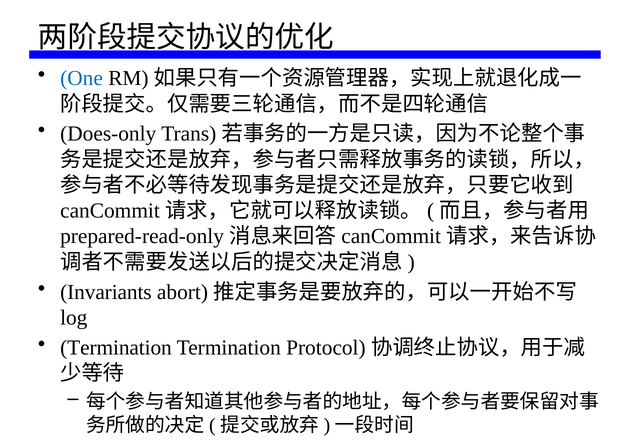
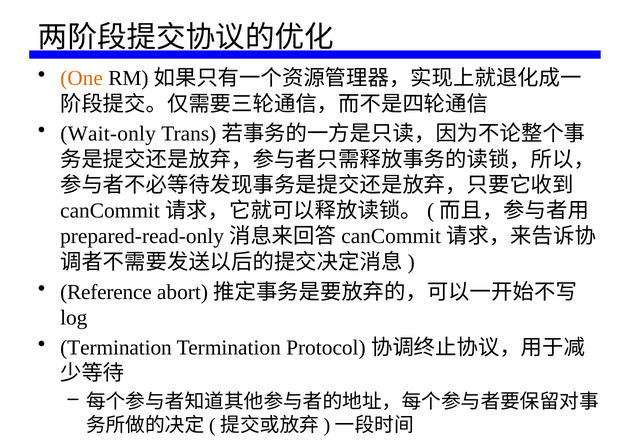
One colour: blue -> orange
Does-only: Does-only -> Wait-only
Invariants: Invariants -> Reference
